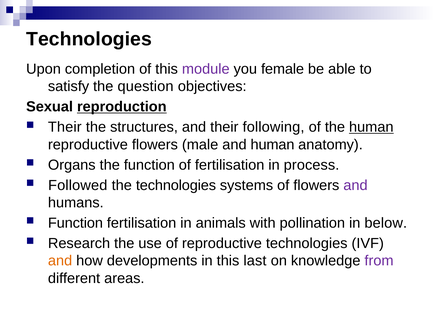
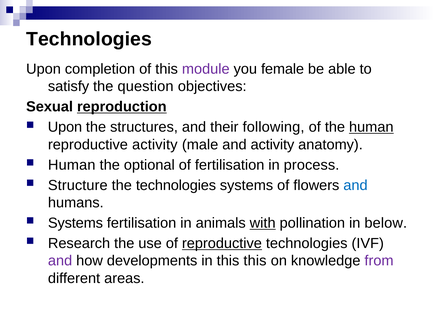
Their at (65, 127): Their -> Upon
reproductive flowers: flowers -> activity
and human: human -> activity
Organs at (72, 165): Organs -> Human
the function: function -> optional
Followed: Followed -> Structure
and at (356, 185) colour: purple -> blue
Function at (75, 223): Function -> Systems
with underline: none -> present
reproductive at (222, 243) underline: none -> present
and at (60, 261) colour: orange -> purple
this last: last -> this
